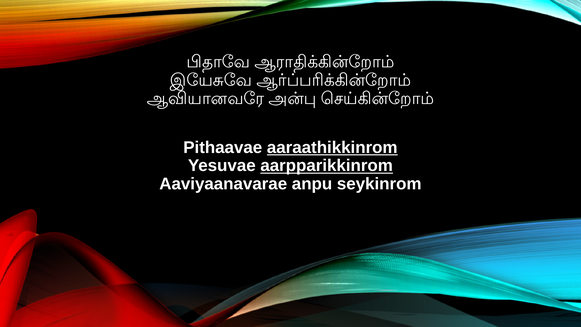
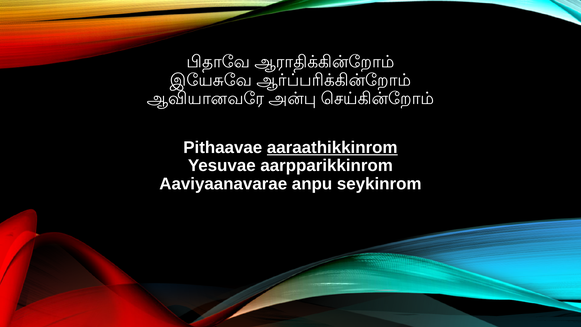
aarpparikkinrom underline: present -> none
